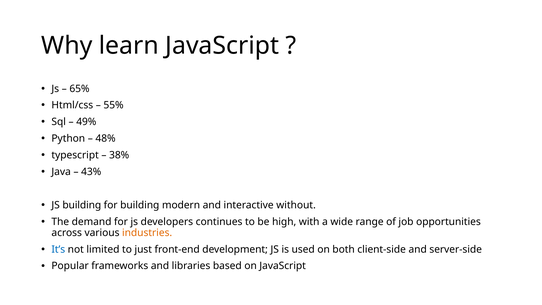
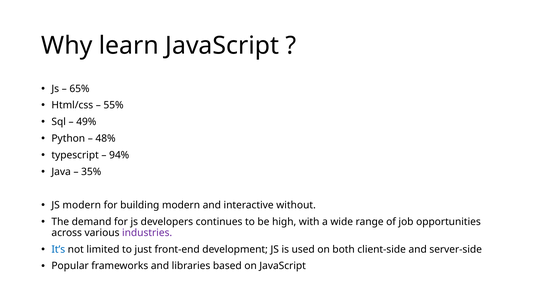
38%: 38% -> 94%
43%: 43% -> 35%
JS building: building -> modern
industries colour: orange -> purple
